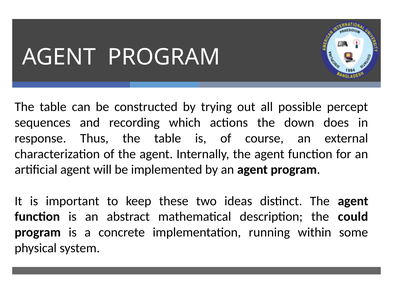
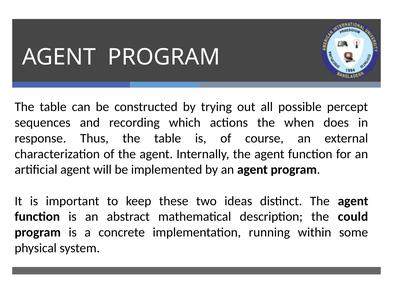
down: down -> when
